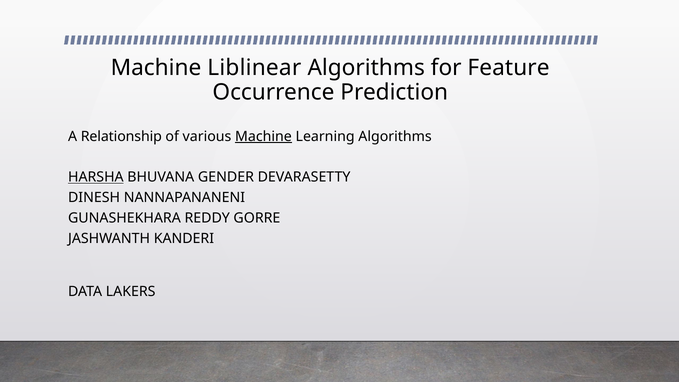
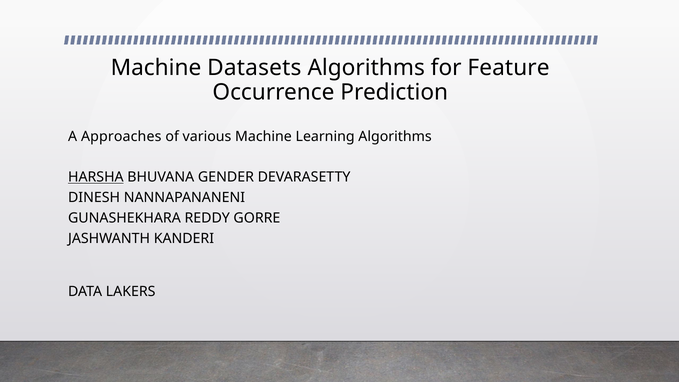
Liblinear: Liblinear -> Datasets
Relationship: Relationship -> Approaches
Machine at (263, 136) underline: present -> none
